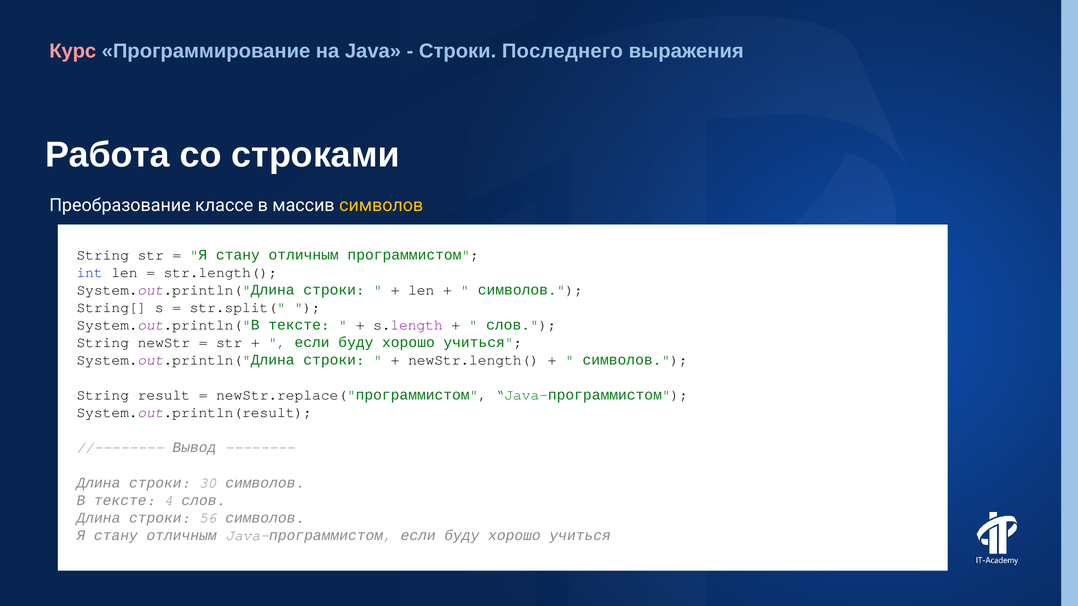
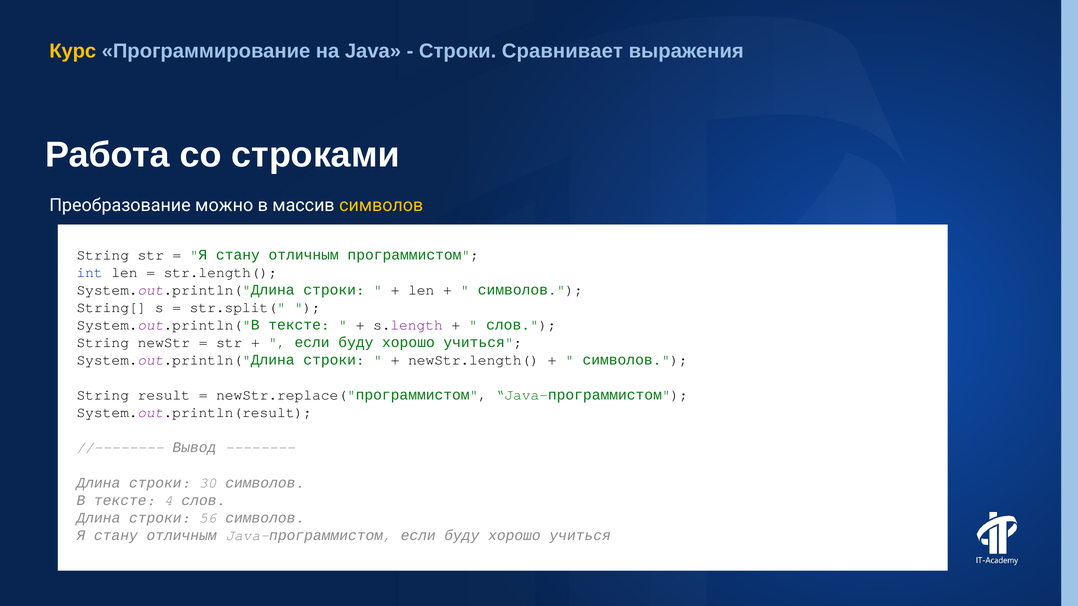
Курс colour: pink -> yellow
Последнего: Последнего -> Сравнивает
классе: классе -> можно
